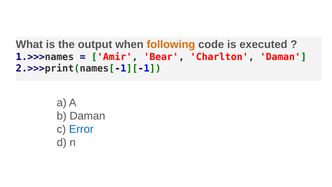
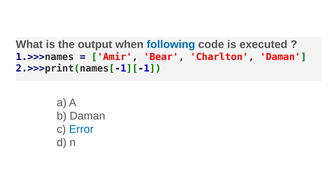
following colour: orange -> blue
